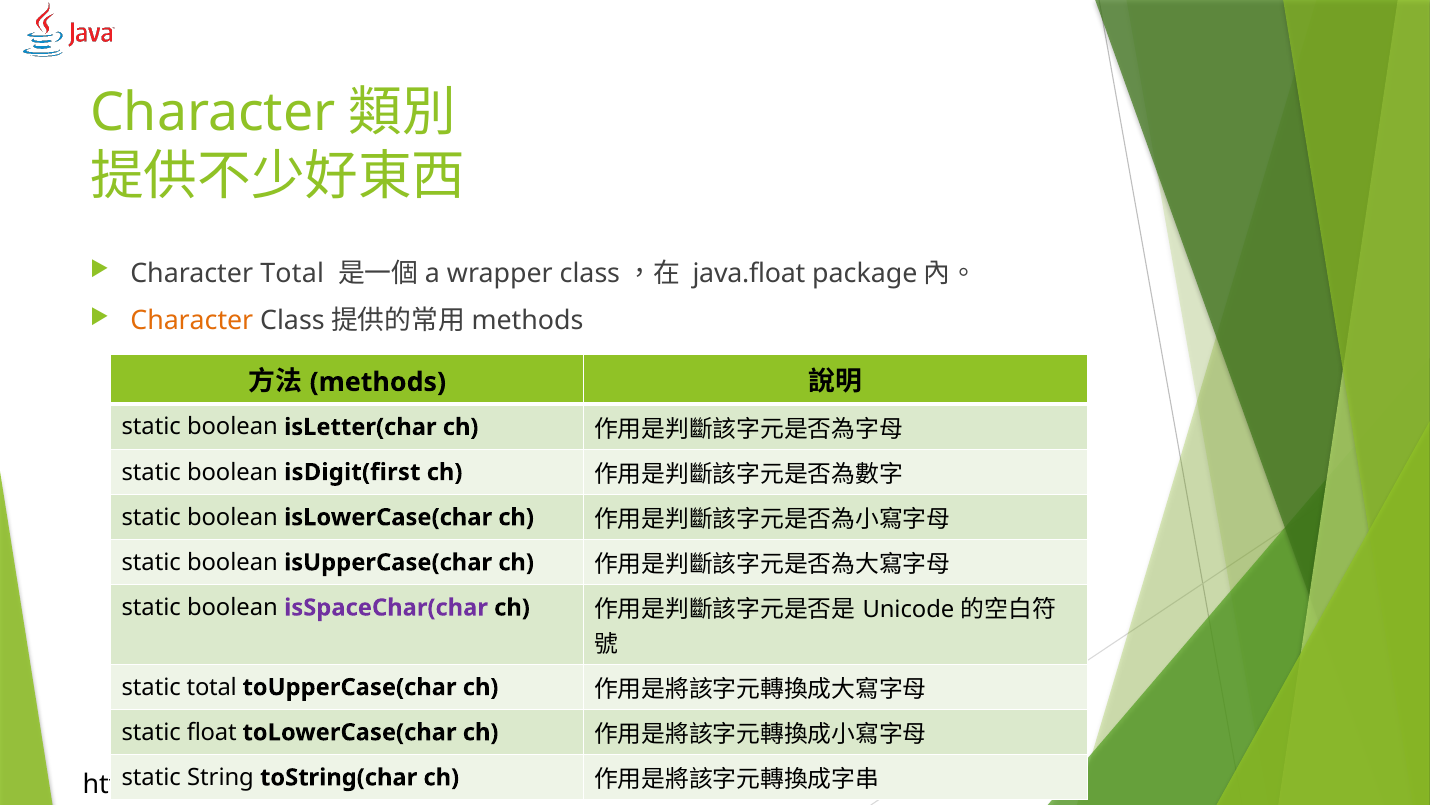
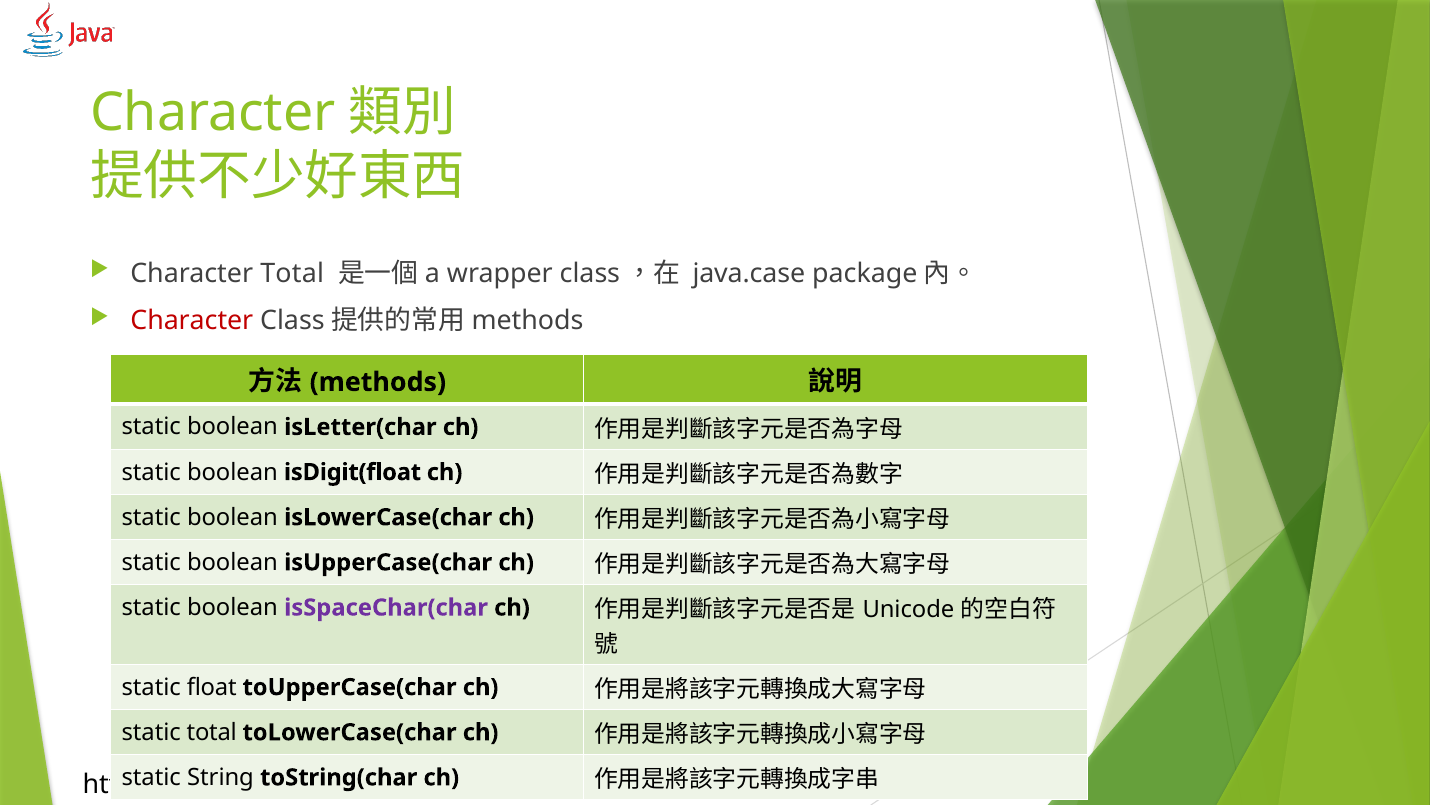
java.float: java.float -> java.case
Character at (192, 321) colour: orange -> red
isDigit(first: isDigit(first -> isDigit(float
static total: total -> float
static float: float -> total
